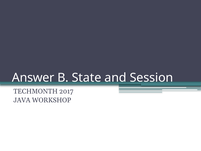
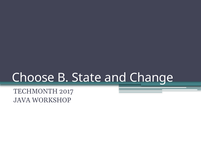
Answer: Answer -> Choose
Session: Session -> Change
